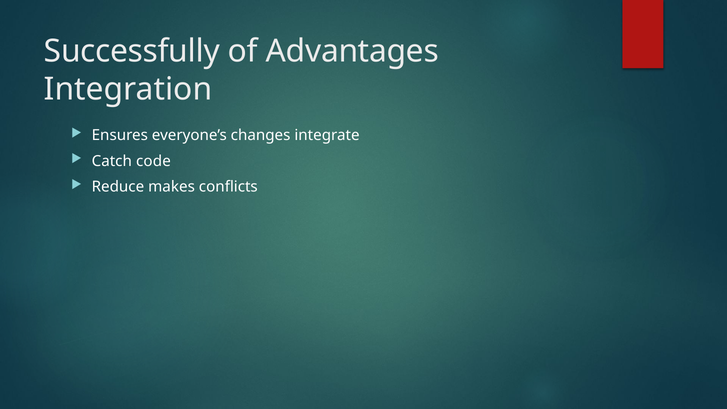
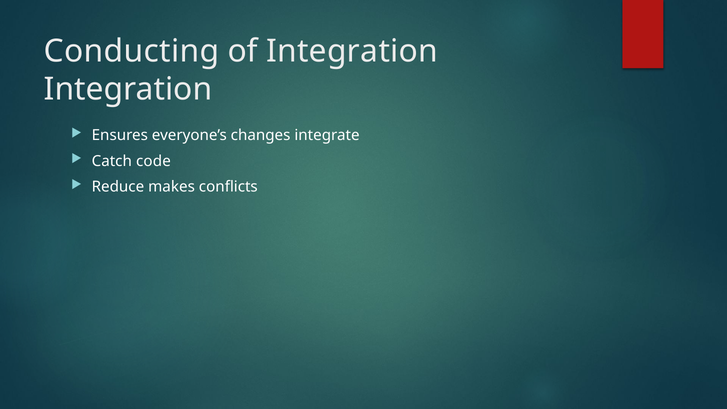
Successfully: Successfully -> Conducting
of Advantages: Advantages -> Integration
